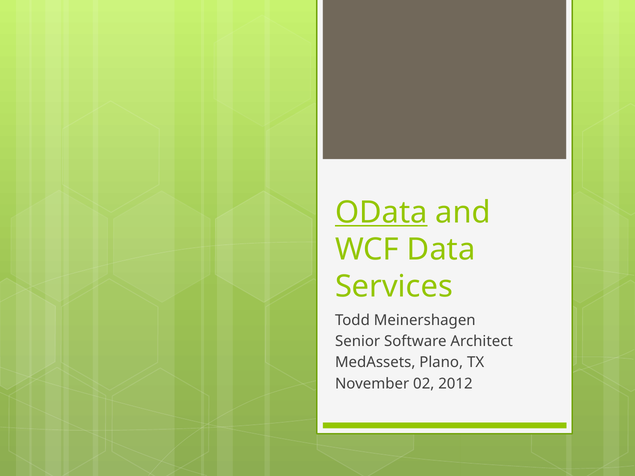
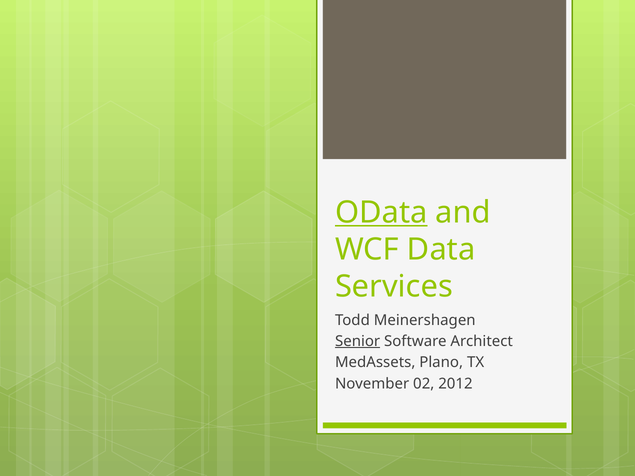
Senior underline: none -> present
